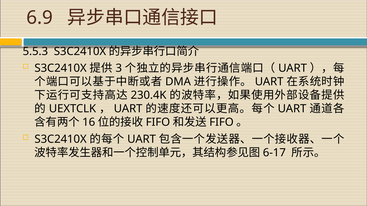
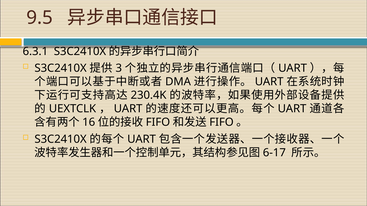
6.9: 6.9 -> 9.5
5.5.3: 5.5.3 -> 6.3.1
